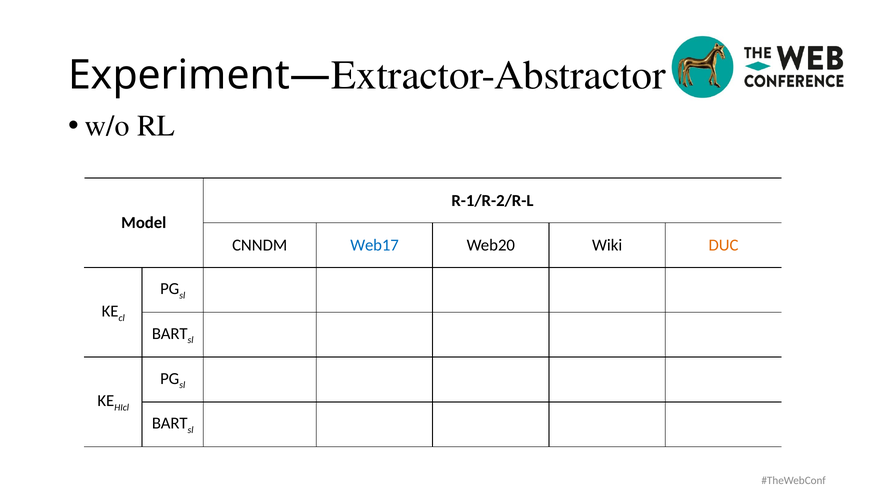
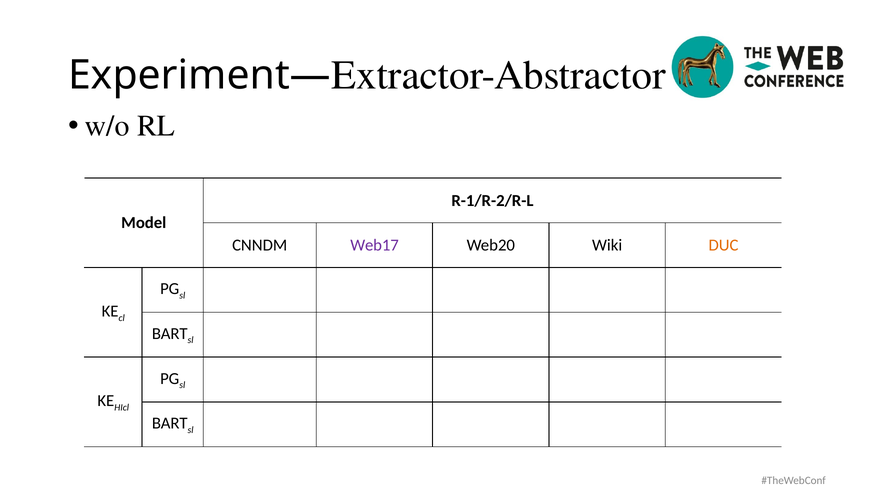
Web17 colour: blue -> purple
